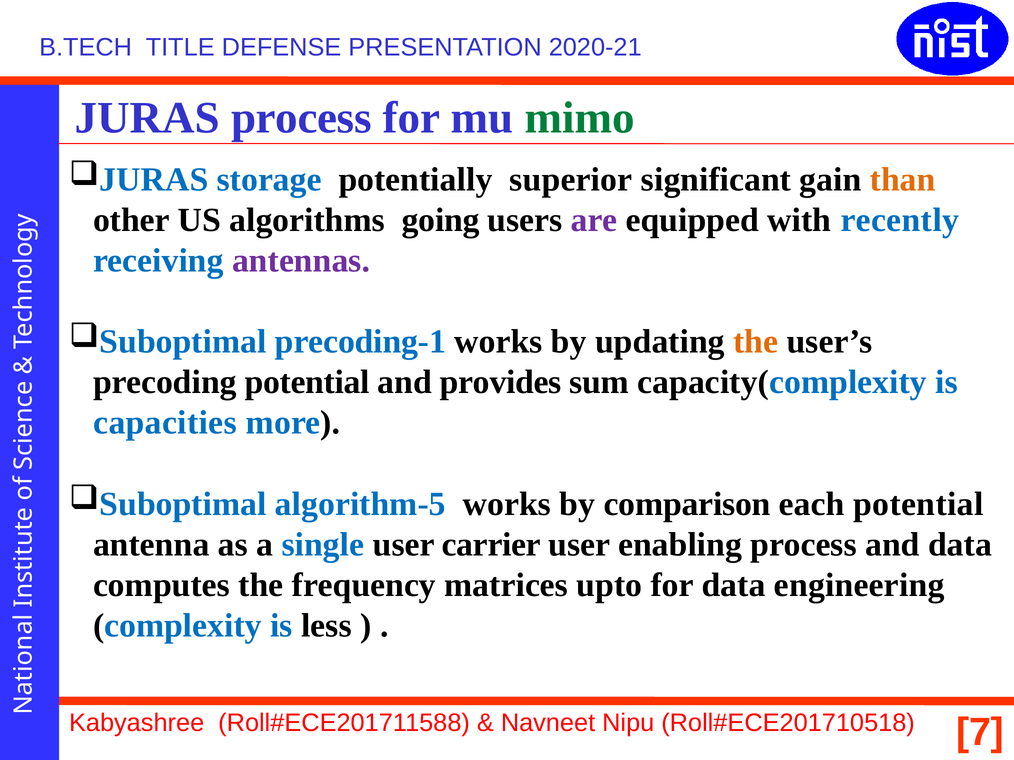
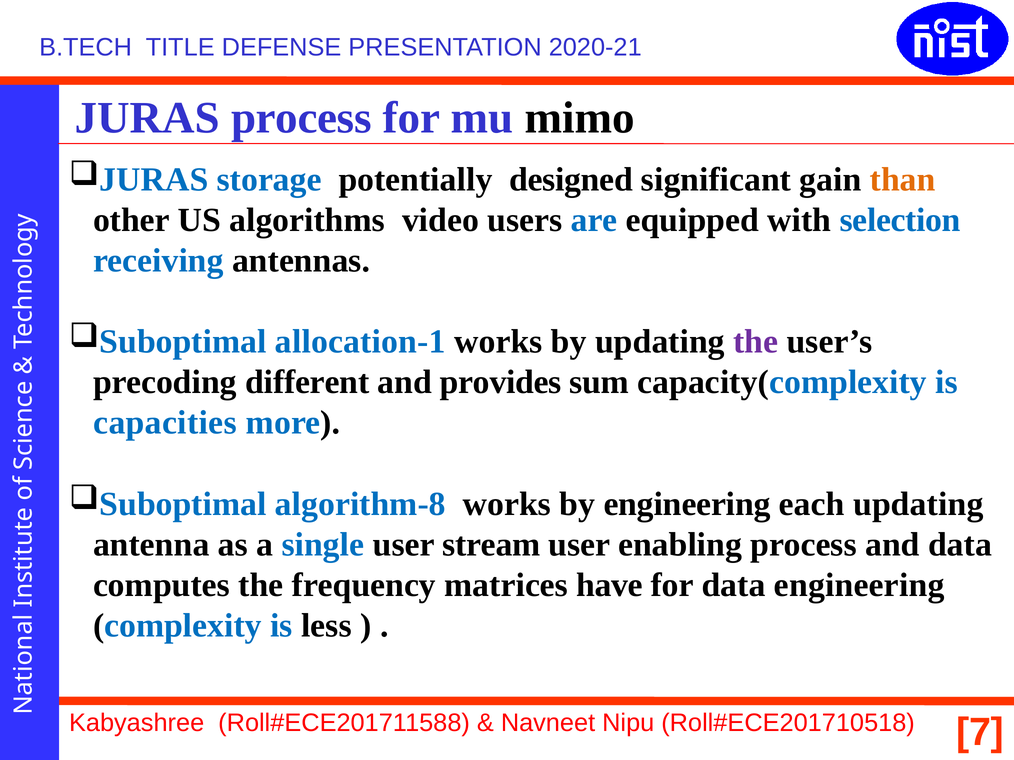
mimo colour: green -> black
superior: superior -> designed
going: going -> video
are colour: purple -> blue
recently: recently -> selection
antennas colour: purple -> black
precoding-1: precoding-1 -> allocation-1
the at (756, 342) colour: orange -> purple
precoding potential: potential -> different
algorithm-5: algorithm-5 -> algorithm-8
by comparison: comparison -> engineering
each potential: potential -> updating
carrier: carrier -> stream
upto: upto -> have
